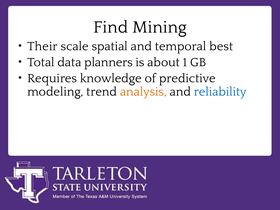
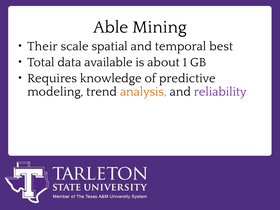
Find: Find -> Able
planners: planners -> available
reliability colour: blue -> purple
